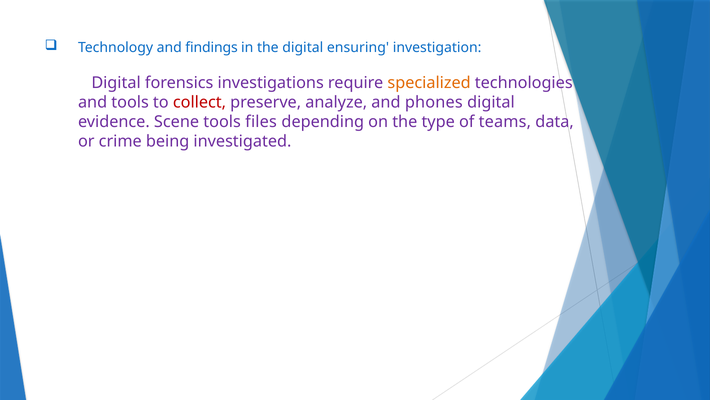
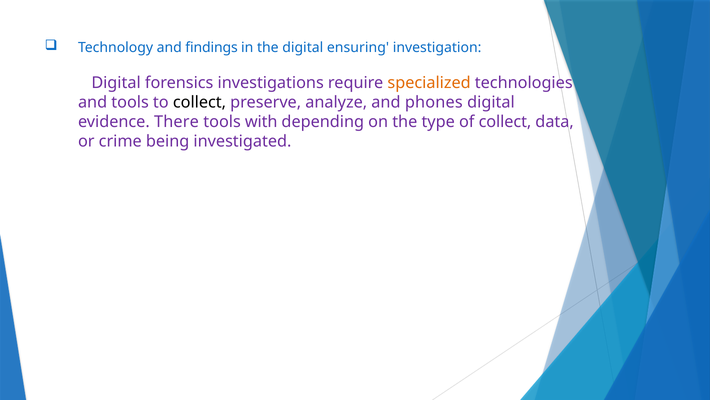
collect at (199, 102) colour: red -> black
Scene: Scene -> There
files: files -> with
of teams: teams -> collect
